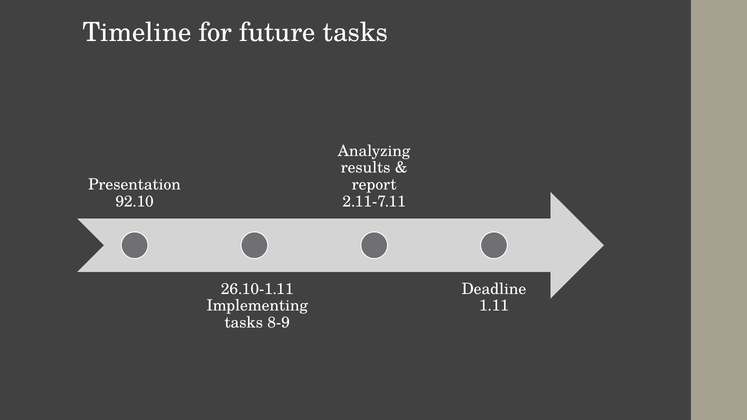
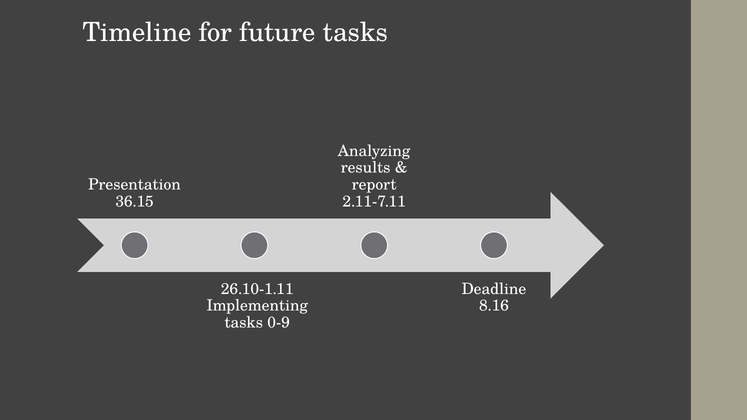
92.10: 92.10 -> 36.15
1.11: 1.11 -> 8.16
8-9: 8-9 -> 0-9
